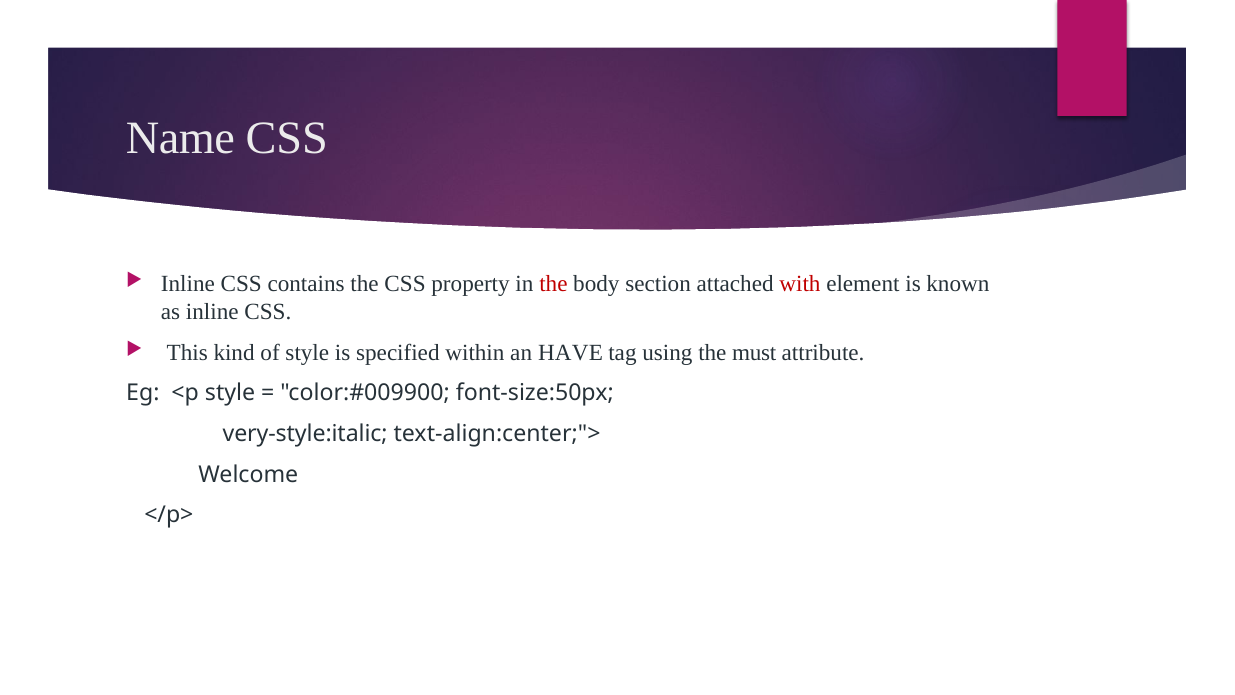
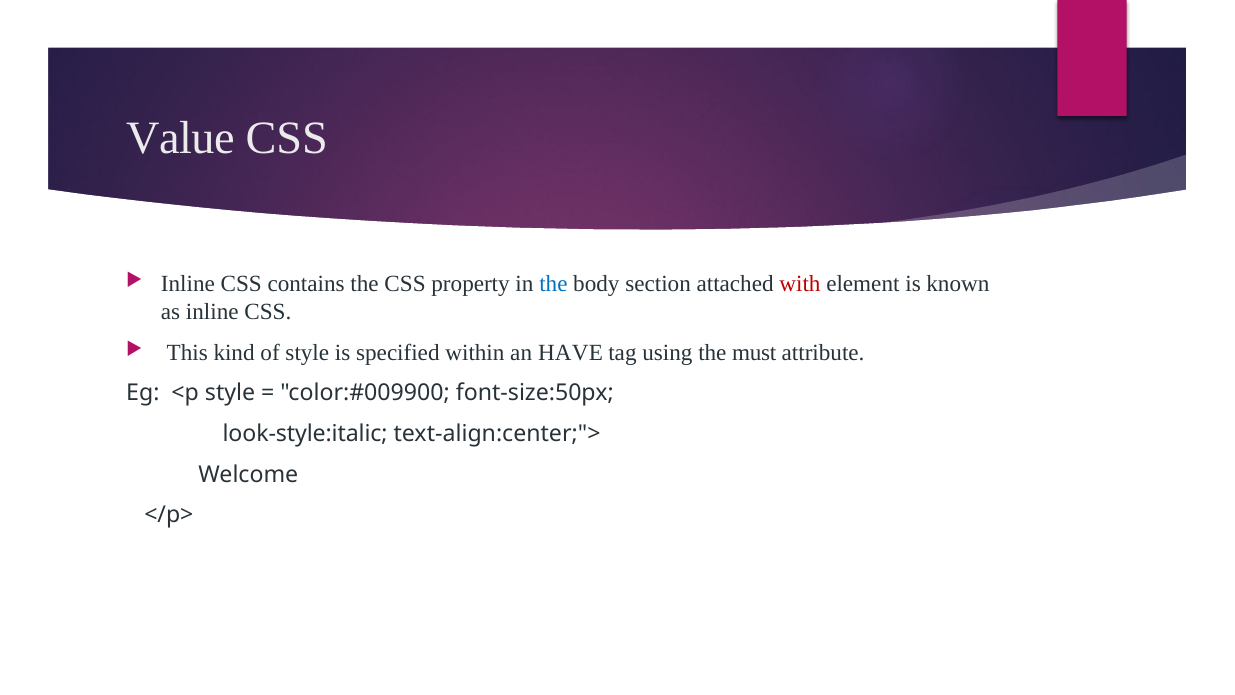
Name: Name -> Value
the at (553, 284) colour: red -> blue
very-style:italic: very-style:italic -> look-style:italic
